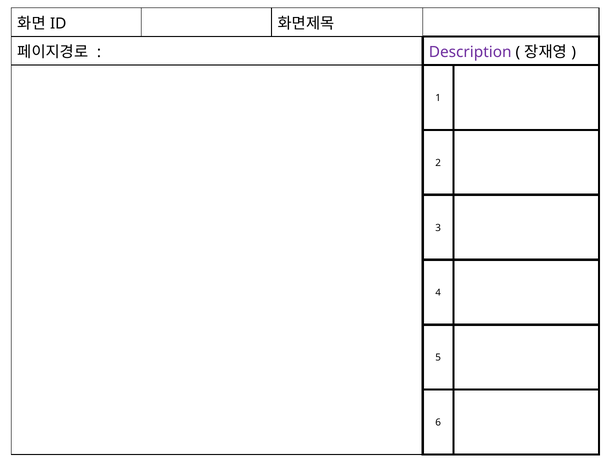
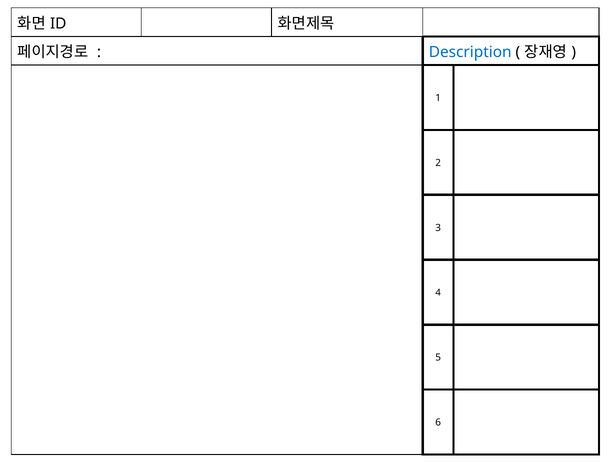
Description colour: purple -> blue
